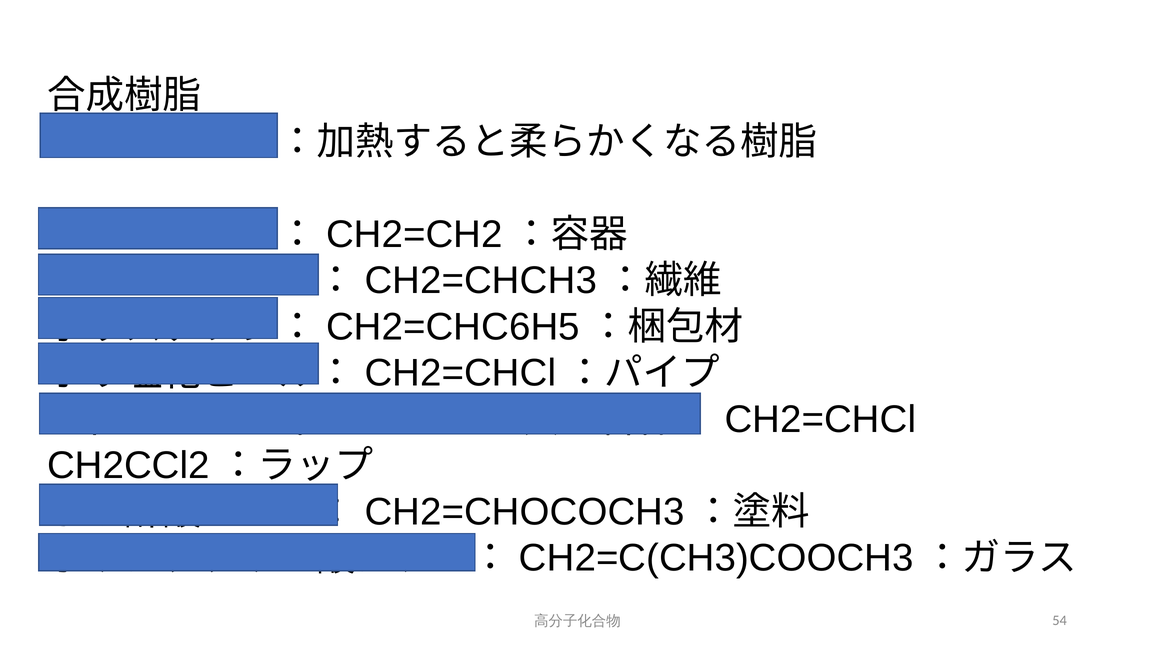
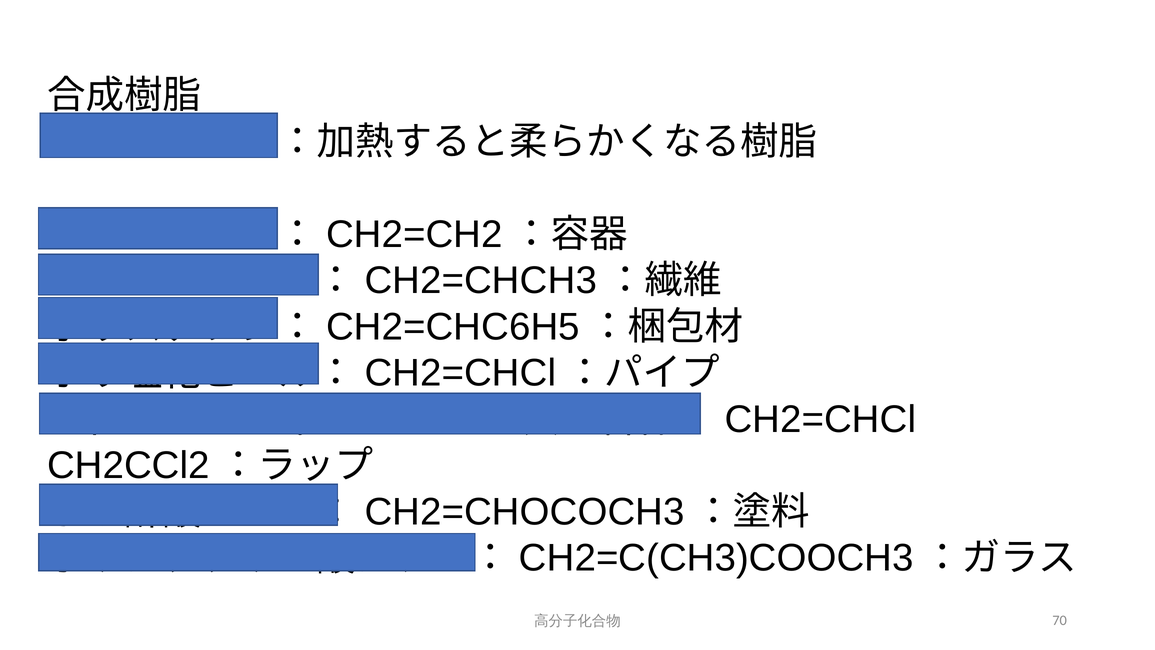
54: 54 -> 70
